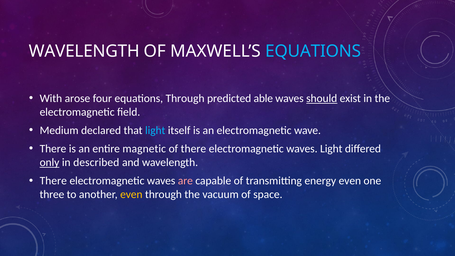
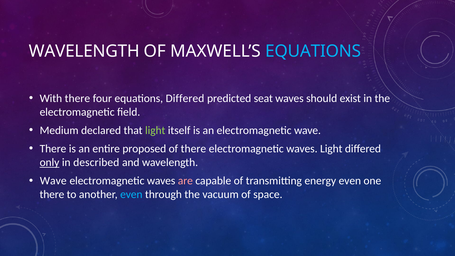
With arose: arose -> there
equations Through: Through -> Differed
able: able -> seat
should underline: present -> none
light at (155, 130) colour: light blue -> light green
magnetic: magnetic -> proposed
There at (53, 181): There -> Wave
three at (52, 195): three -> there
even at (131, 195) colour: yellow -> light blue
